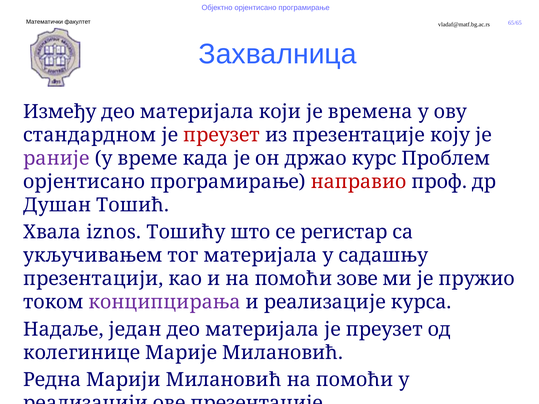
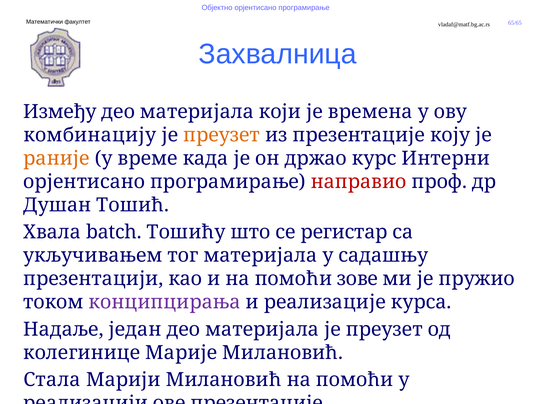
стандардном: стандардном -> комбинацију
преузет at (222, 135) colour: red -> orange
раније colour: purple -> orange
Проблем: Проблем -> Интерни
iznos: iznos -> batch
Редна: Редна -> Стала
